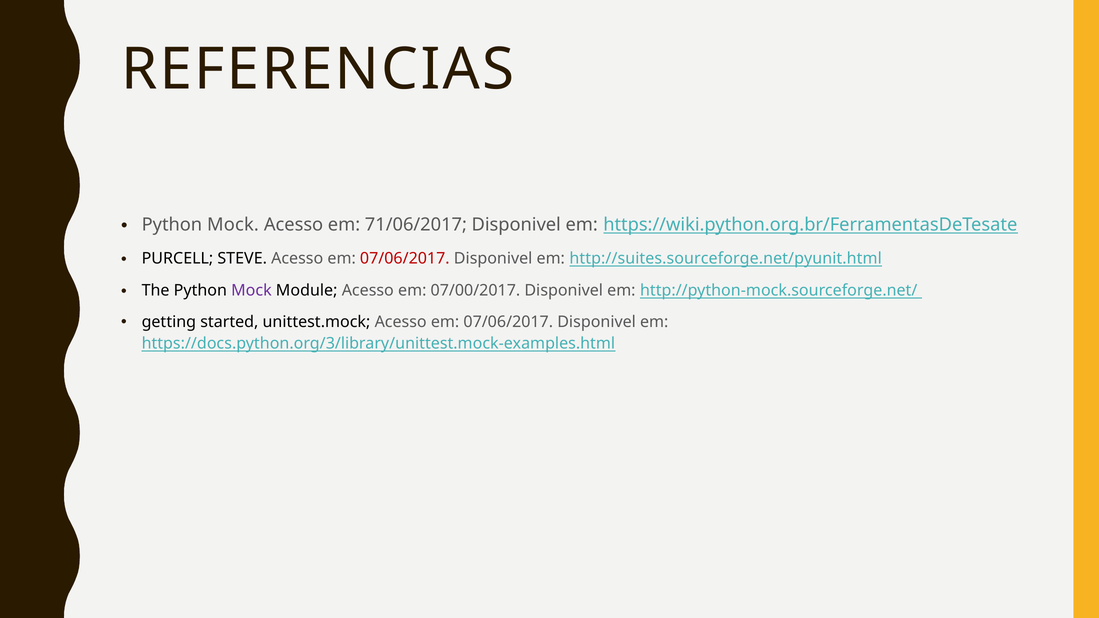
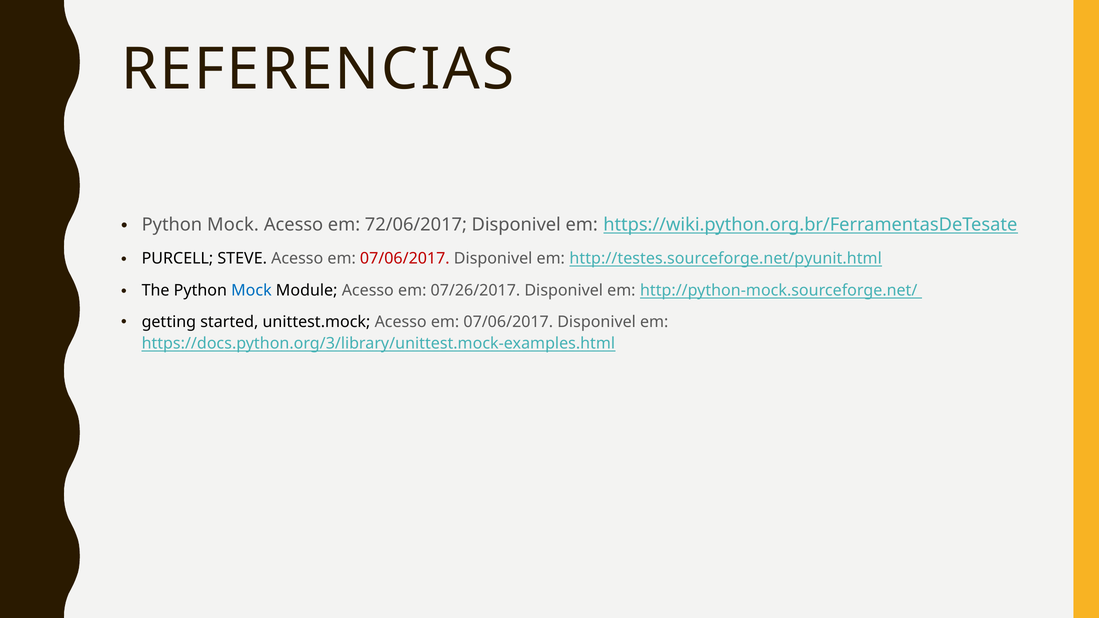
71/06/2017: 71/06/2017 -> 72/06/2017
http://suites.sourceforge.net/pyunit.html: http://suites.sourceforge.net/pyunit.html -> http://testes.sourceforge.net/pyunit.html
Mock at (251, 290) colour: purple -> blue
07/00/2017: 07/00/2017 -> 07/26/2017
